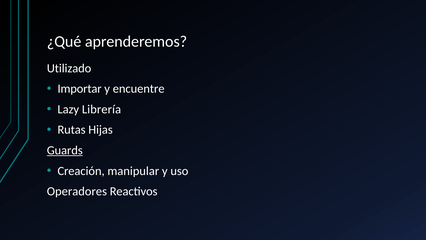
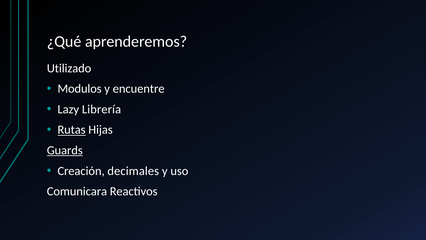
Importar: Importar -> Modulos
Rutas underline: none -> present
manipular: manipular -> decimales
Operadores: Operadores -> Comunicara
